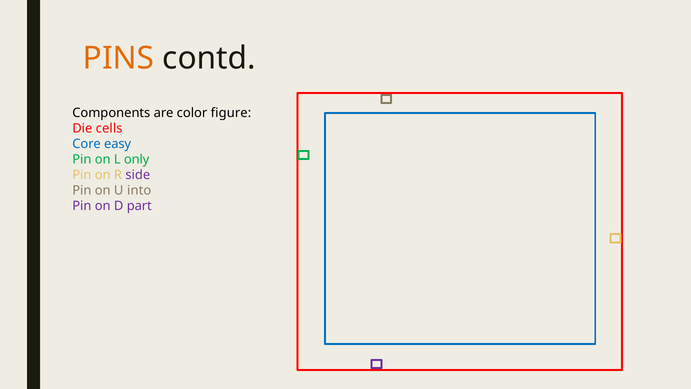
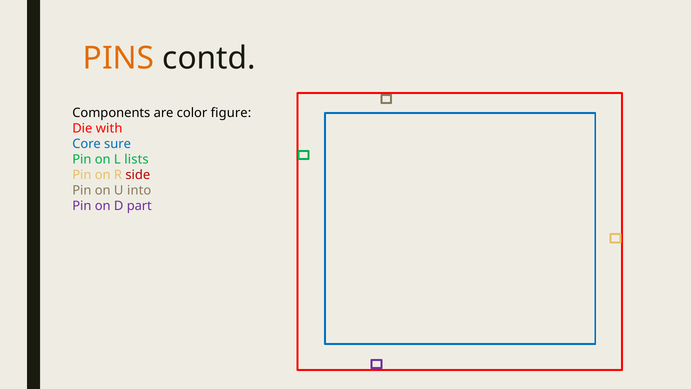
cells: cells -> with
easy: easy -> sure
only: only -> lists
side colour: purple -> red
